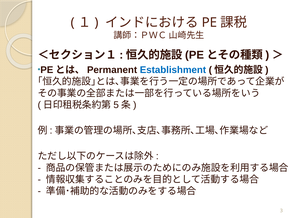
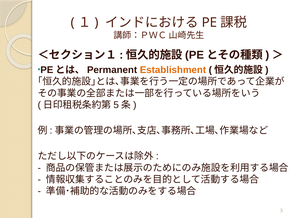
Establishment colour: blue -> orange
